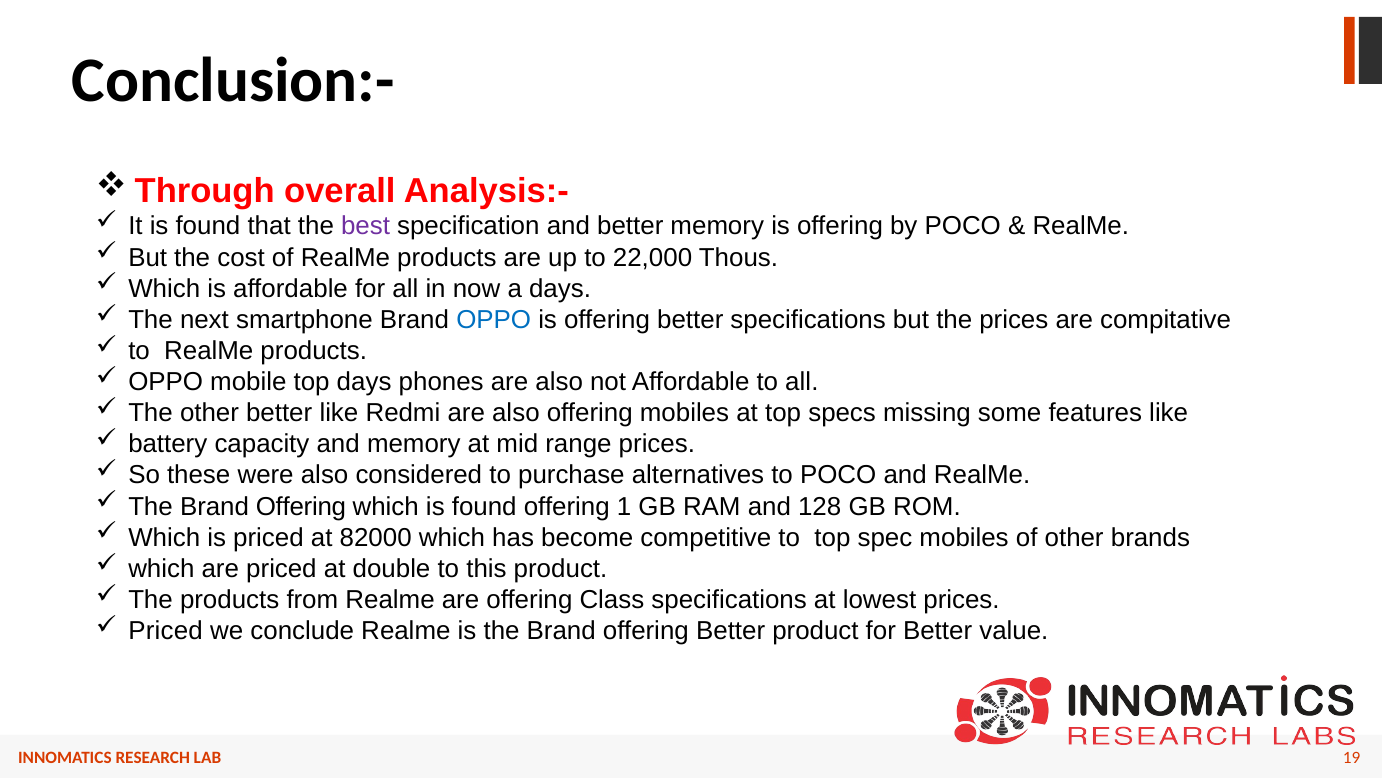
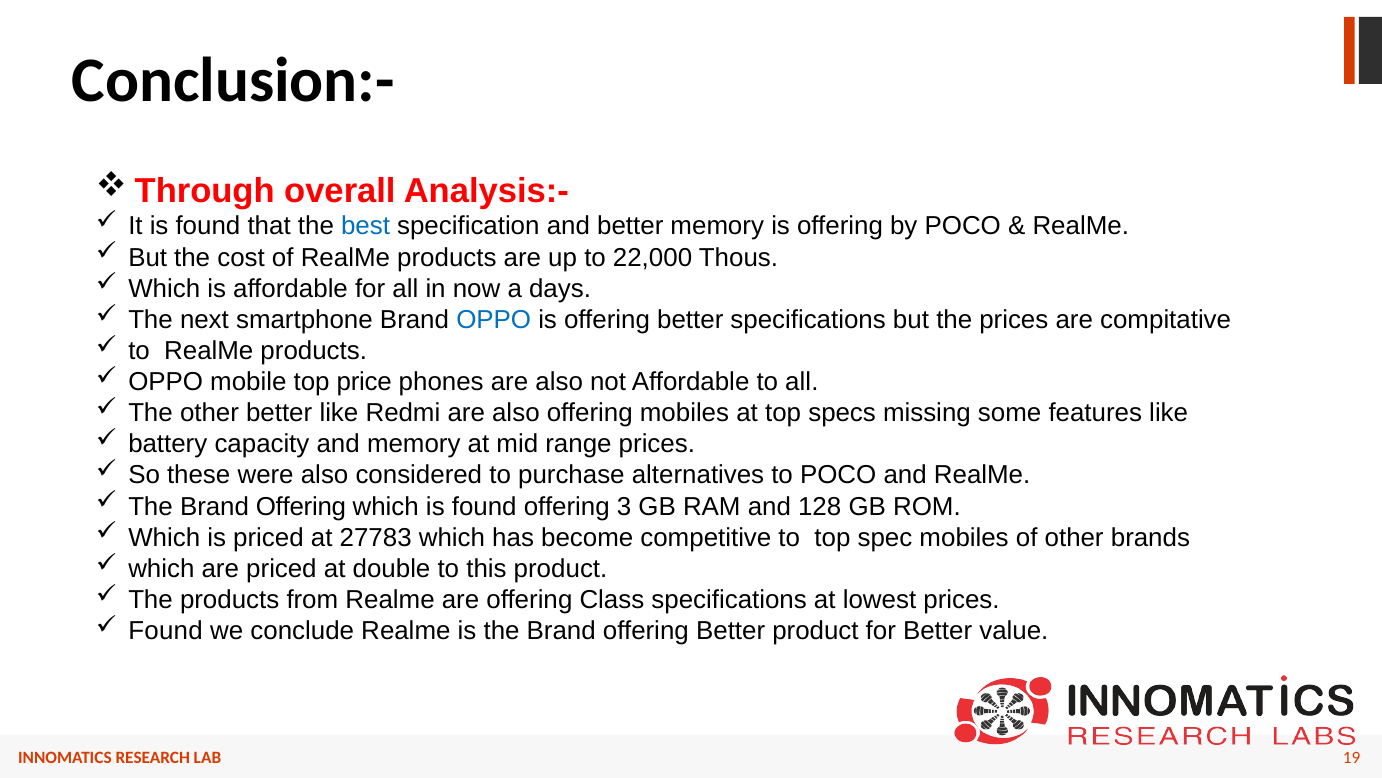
best colour: purple -> blue
top days: days -> price
1: 1 -> 3
82000: 82000 -> 27783
Priced at (166, 630): Priced -> Found
